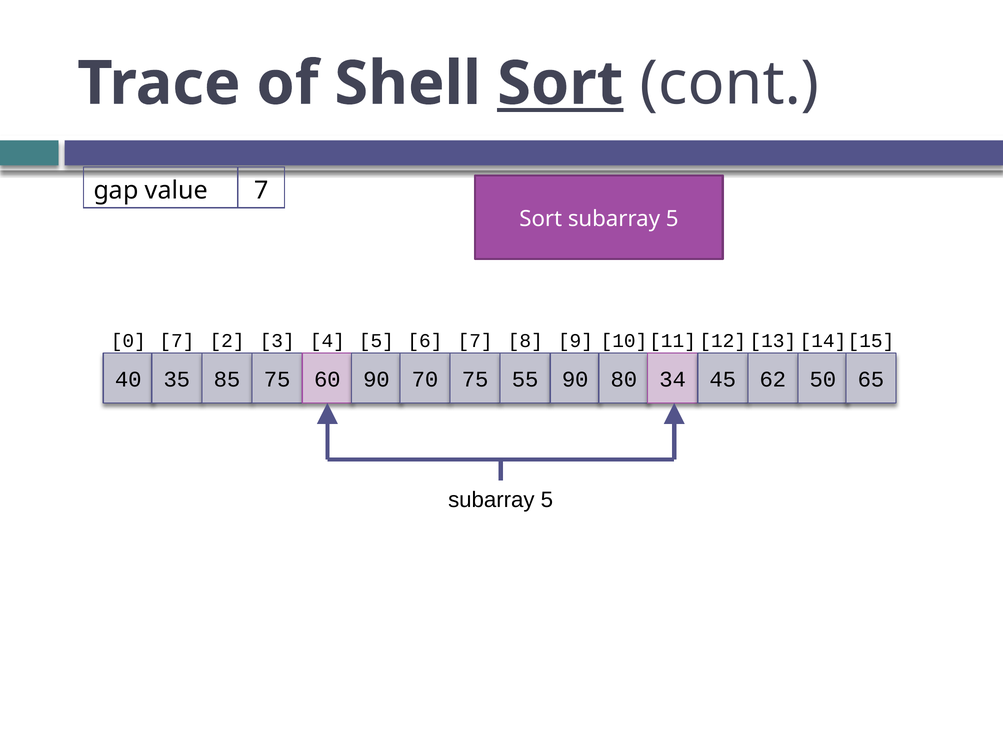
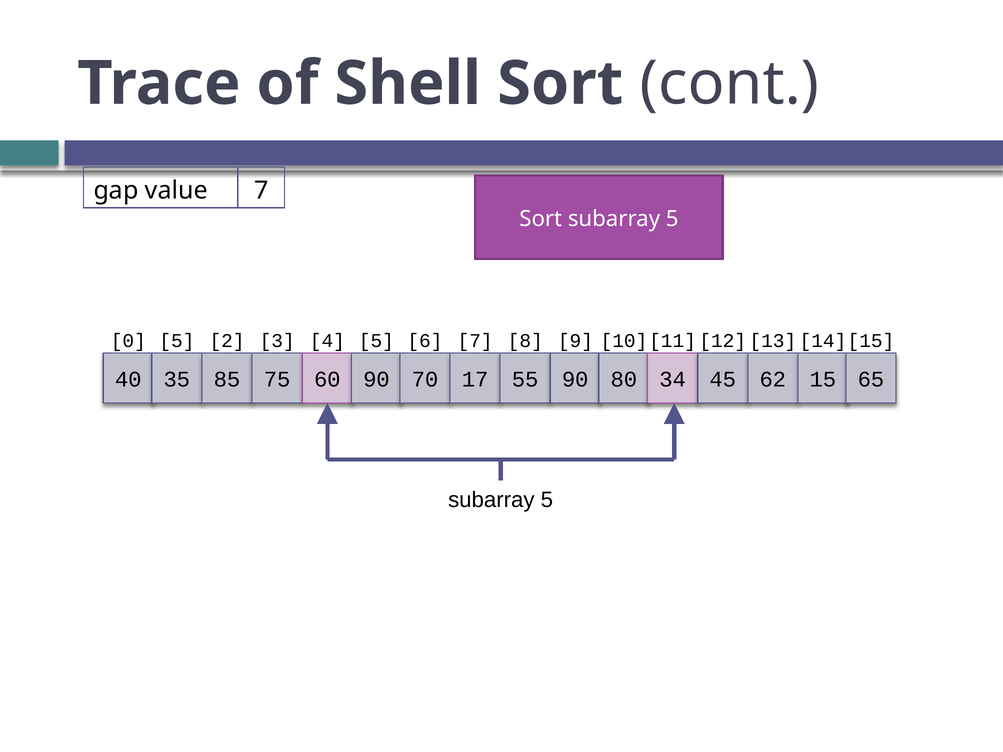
Sort at (560, 84) underline: present -> none
0 7: 7 -> 5
70 75: 75 -> 17
62 50: 50 -> 15
